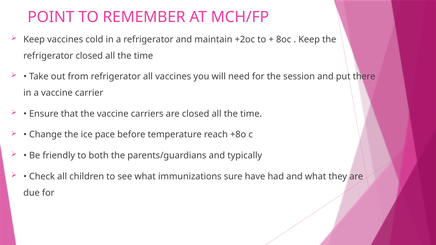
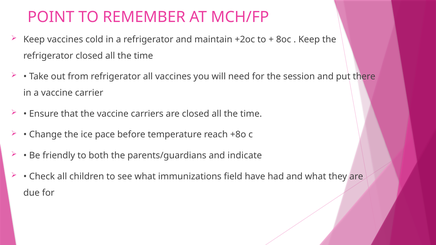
typically: typically -> indicate
sure: sure -> field
